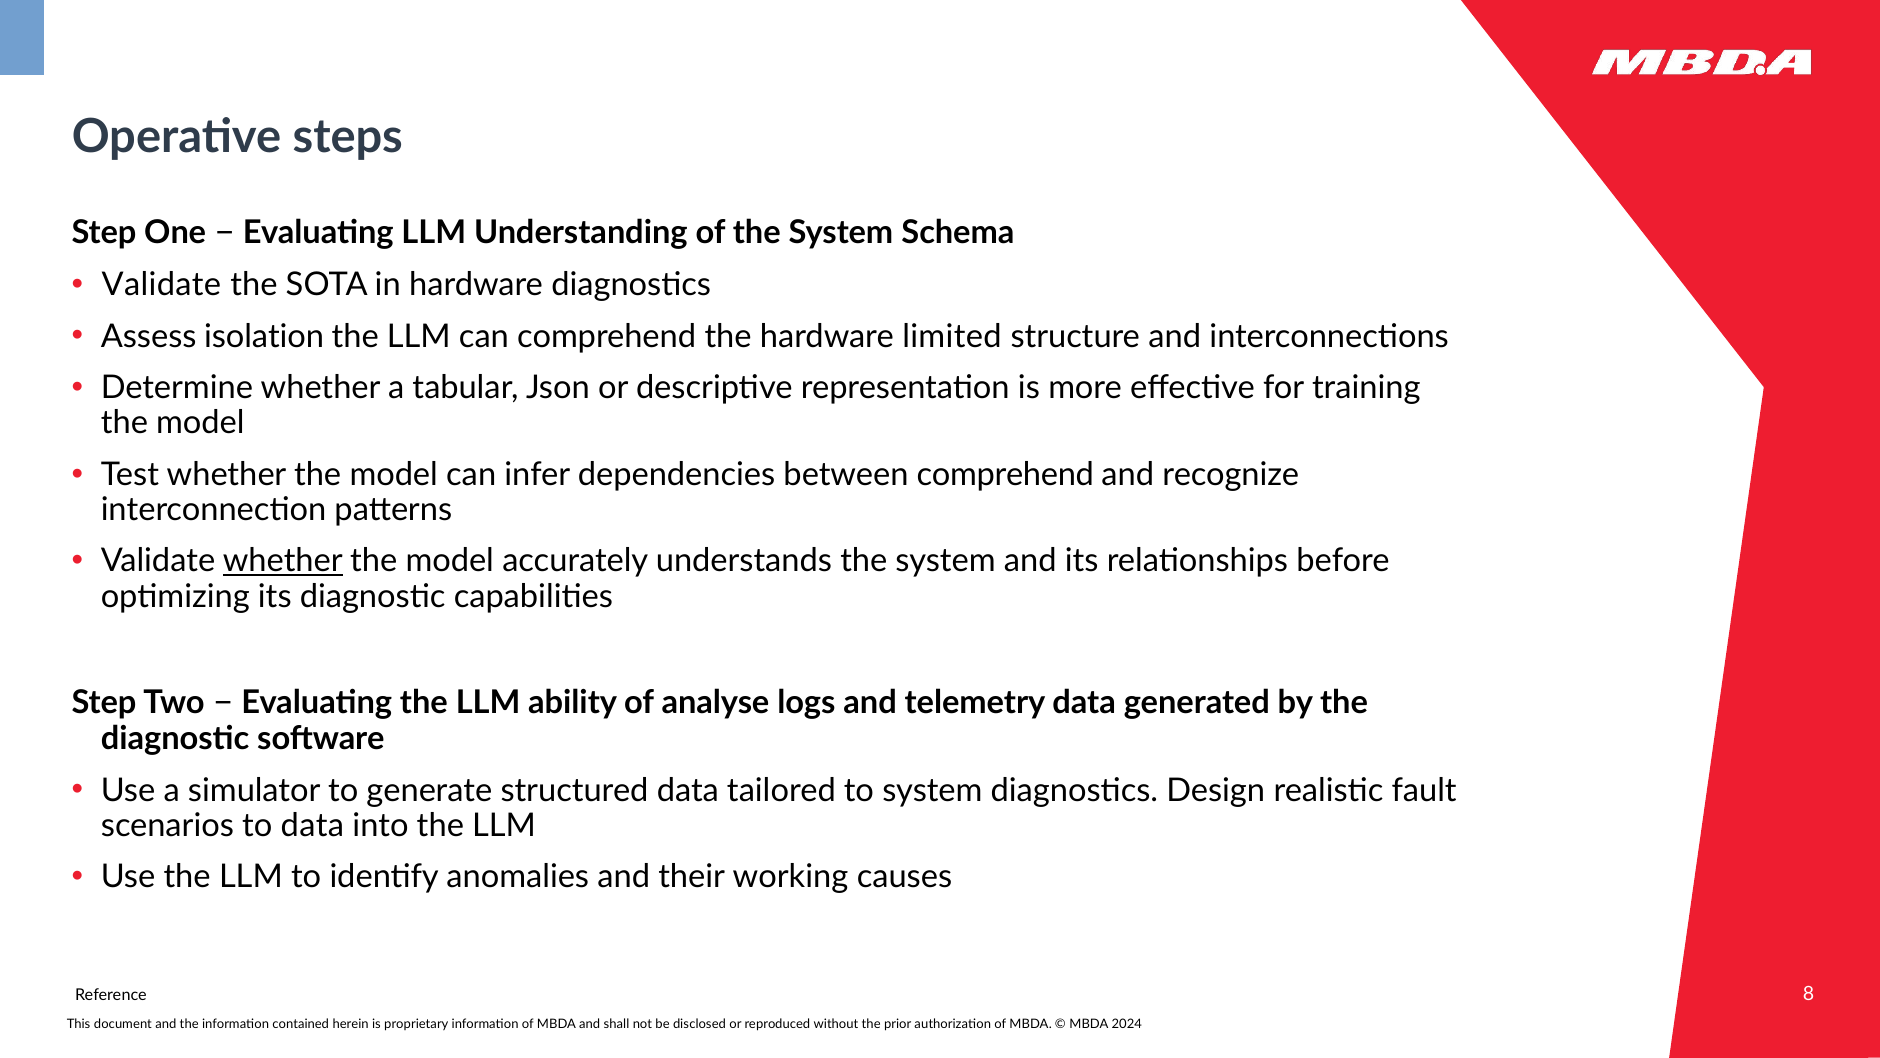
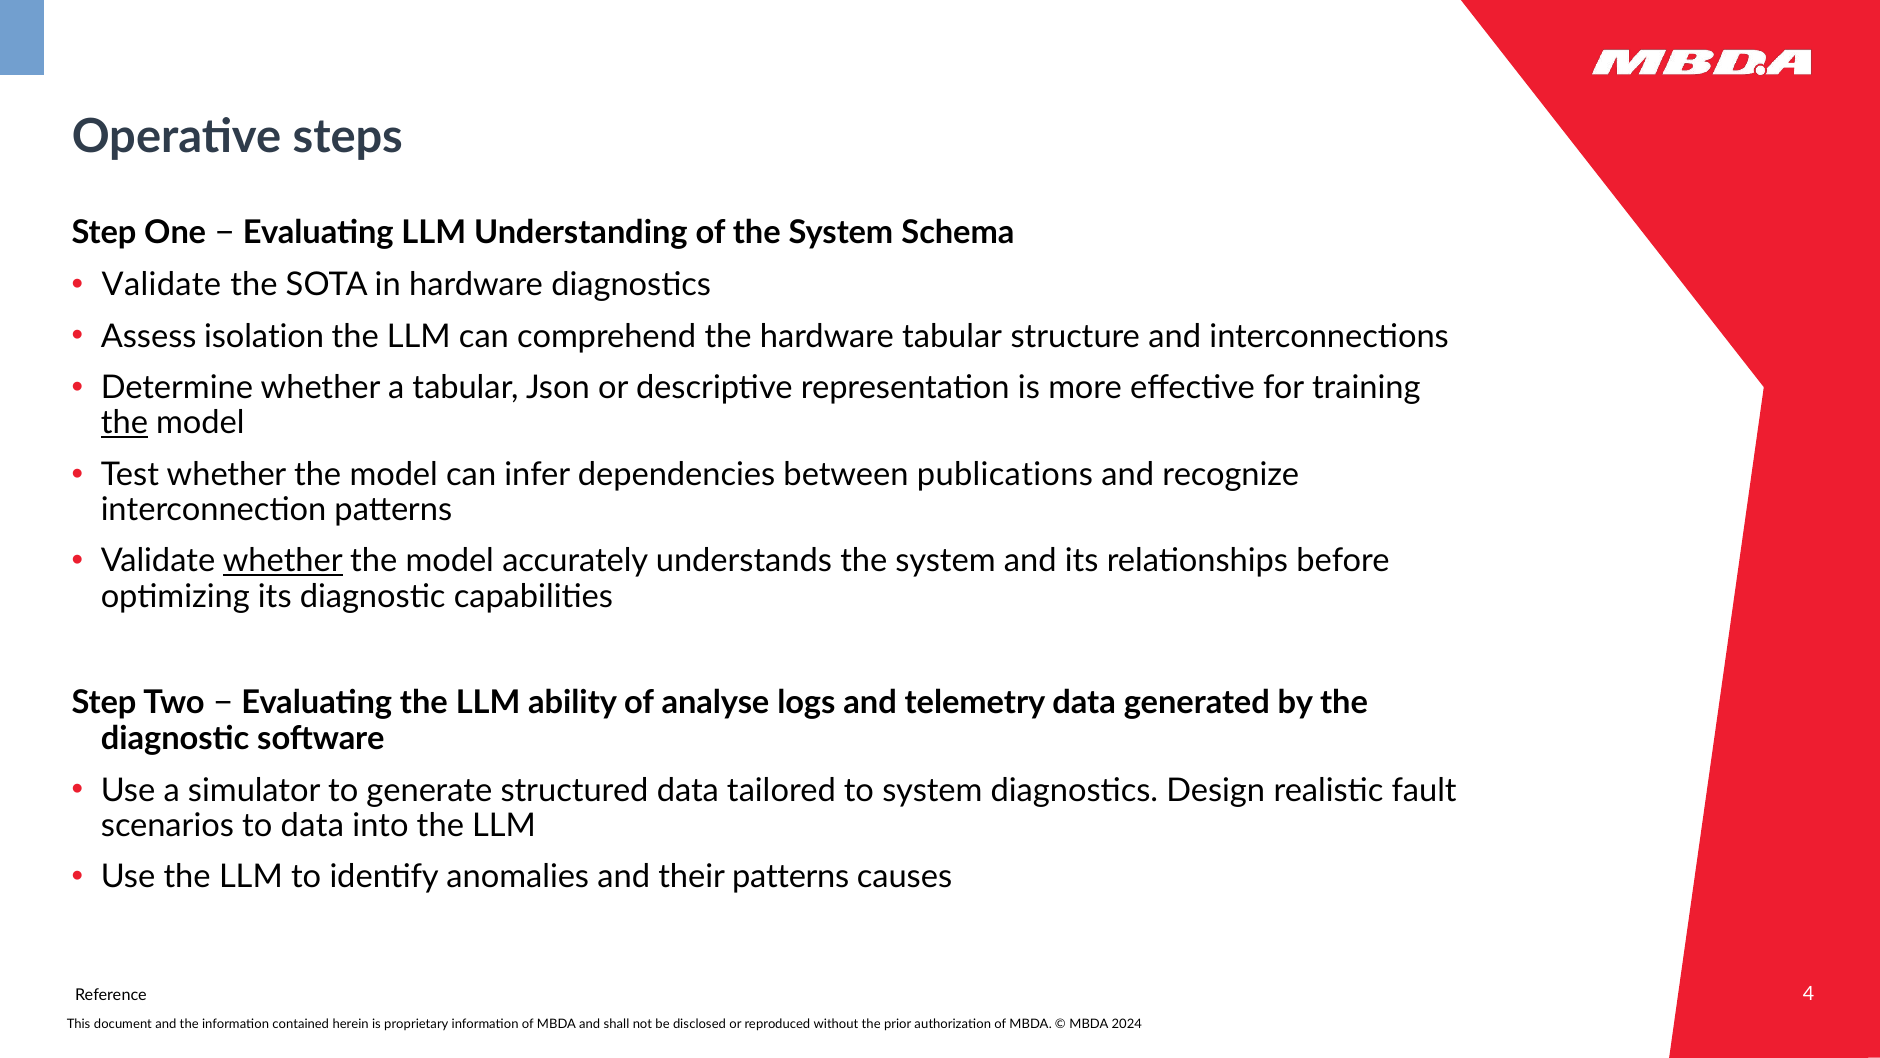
hardware limited: limited -> tabular
the at (124, 423) underline: none -> present
between comprehend: comprehend -> publications
their working: working -> patterns
8: 8 -> 4
